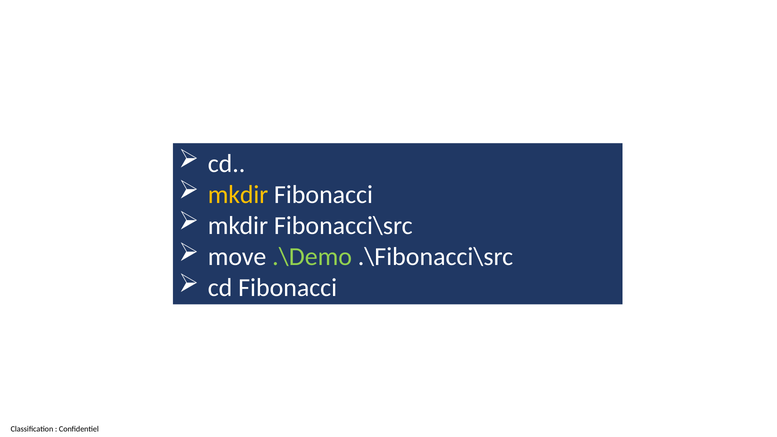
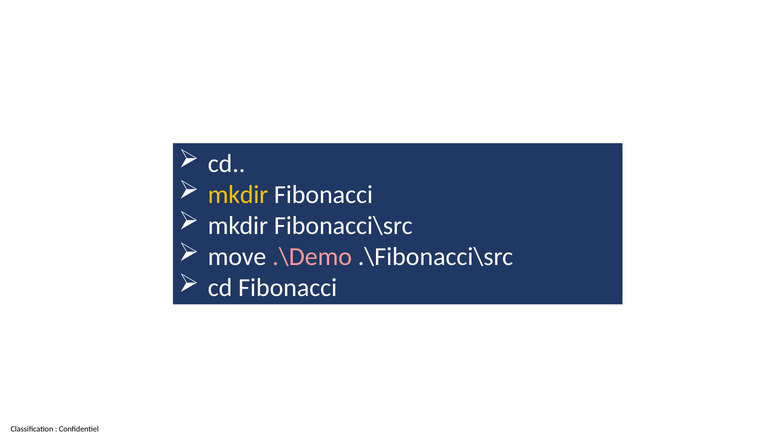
.\Demo colour: light green -> pink
